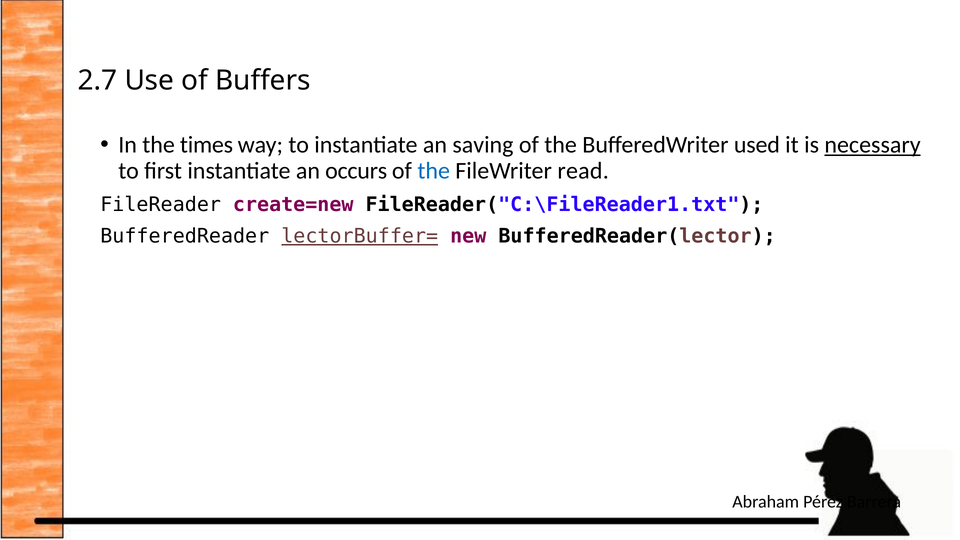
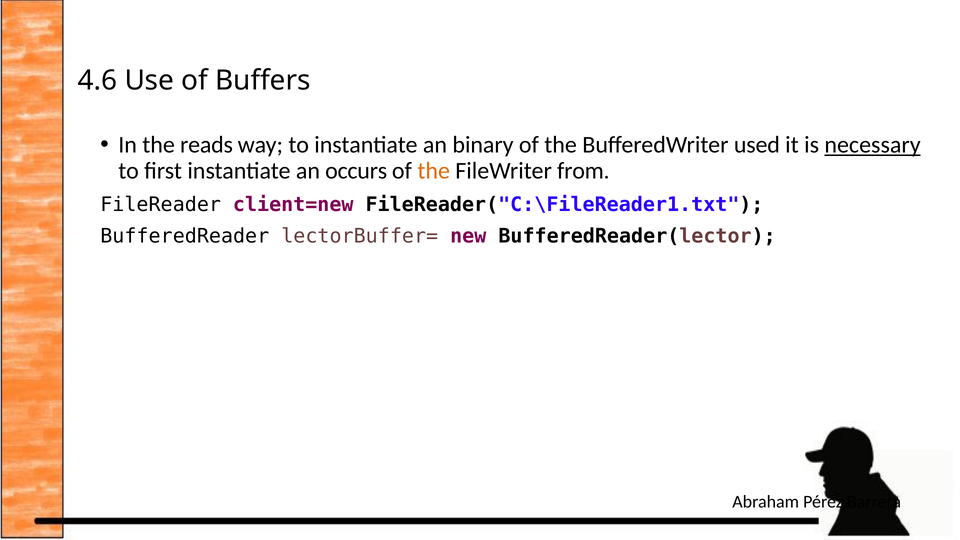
2.7: 2.7 -> 4.6
times: times -> reads
saving: saving -> binary
the at (434, 171) colour: blue -> orange
read: read -> from
create=new: create=new -> client=new
lectorBuffer= underline: present -> none
